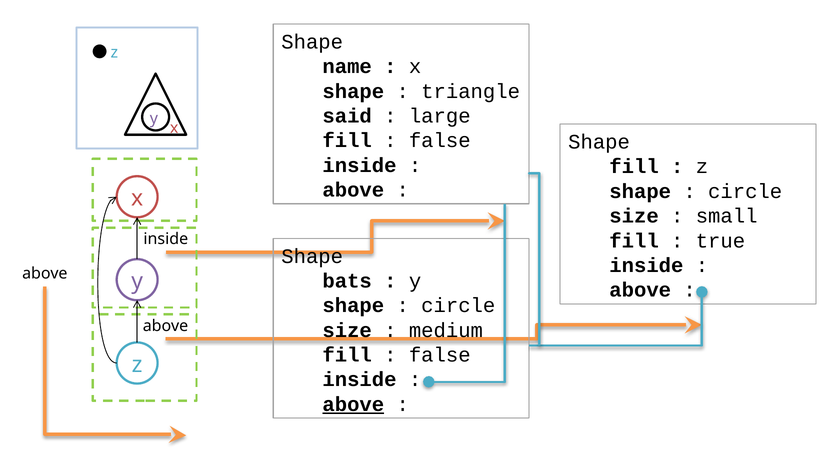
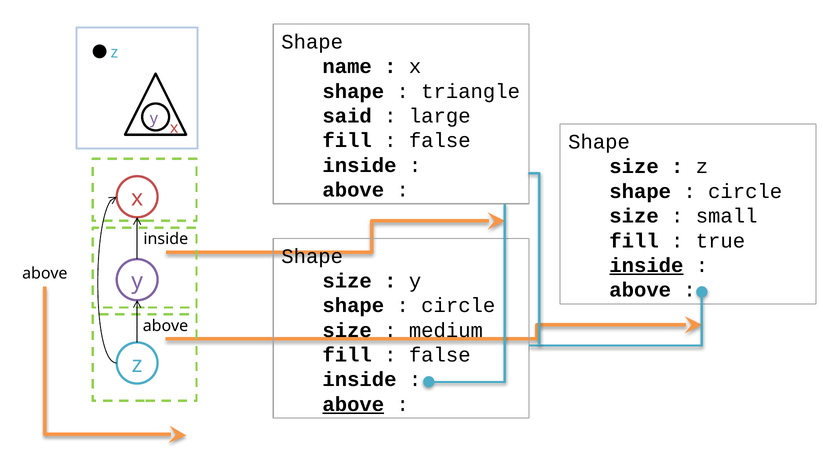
fill at (634, 167): fill -> size
inside at (646, 265) underline: none -> present
bats at (347, 281): bats -> size
